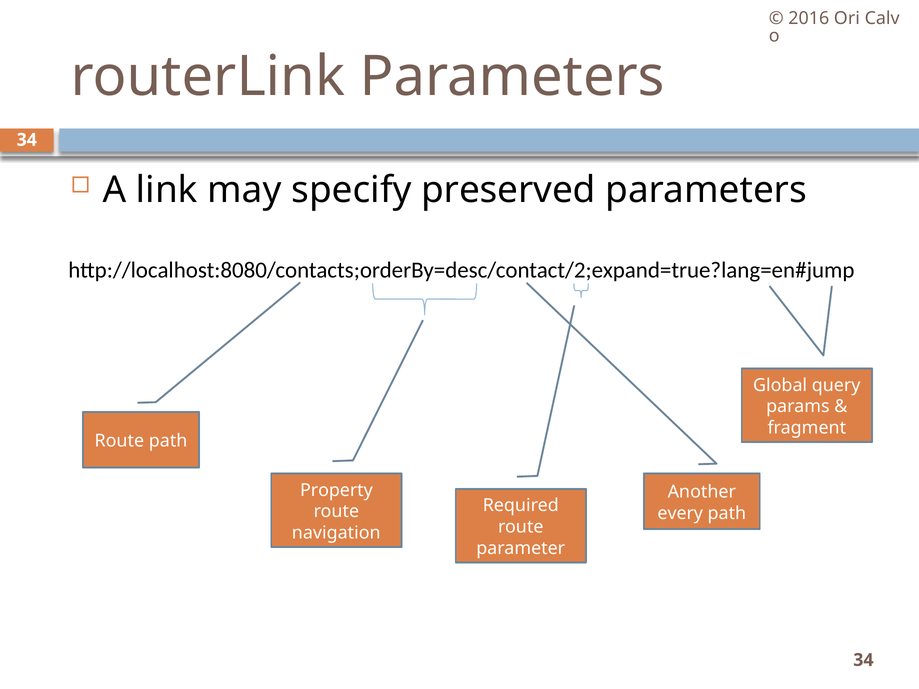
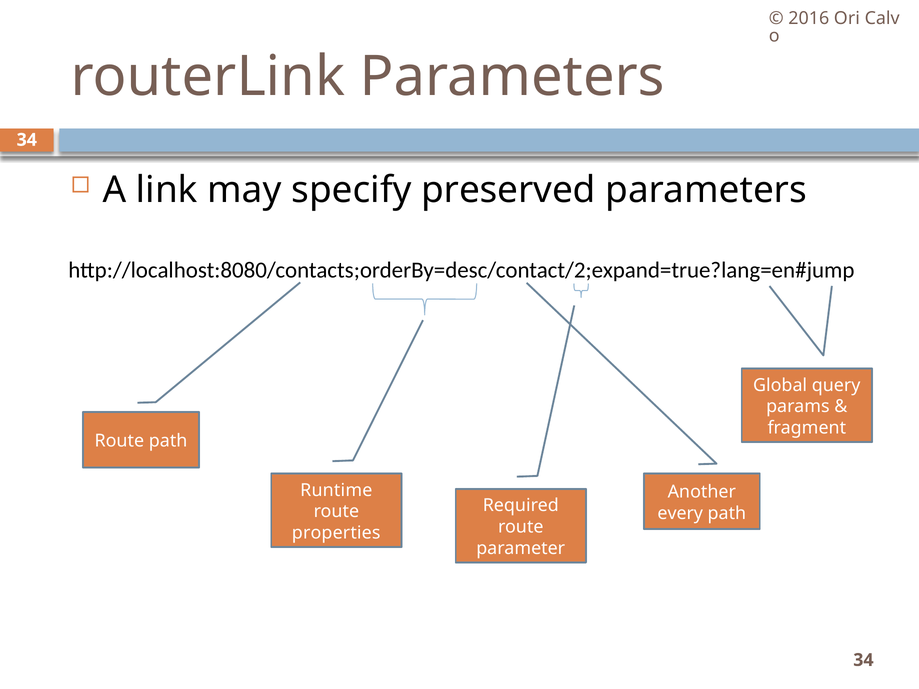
Property: Property -> Runtime
navigation: navigation -> properties
